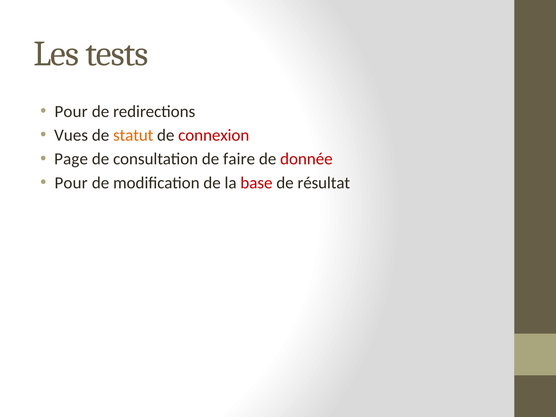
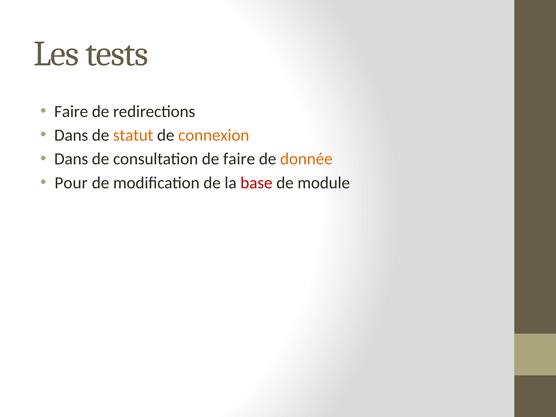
Pour at (71, 111): Pour -> Faire
Vues at (71, 135): Vues -> Dans
connexion colour: red -> orange
Page at (71, 159): Page -> Dans
donnée colour: red -> orange
résultat: résultat -> module
